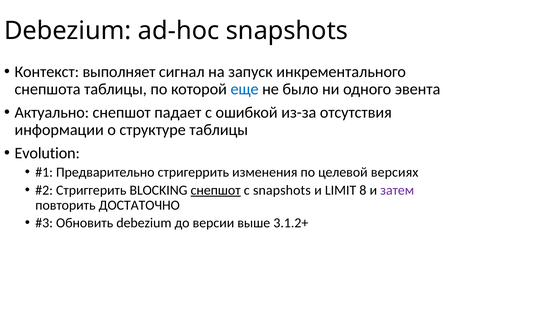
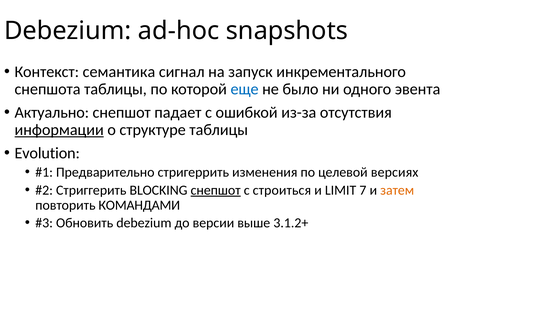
выполняет: выполняет -> семантика
информации underline: none -> present
с snapshots: snapshots -> строиться
8: 8 -> 7
затем colour: purple -> orange
ДОСТАТОЧНО: ДОСТАТОЧНО -> КОМАНДАМИ
